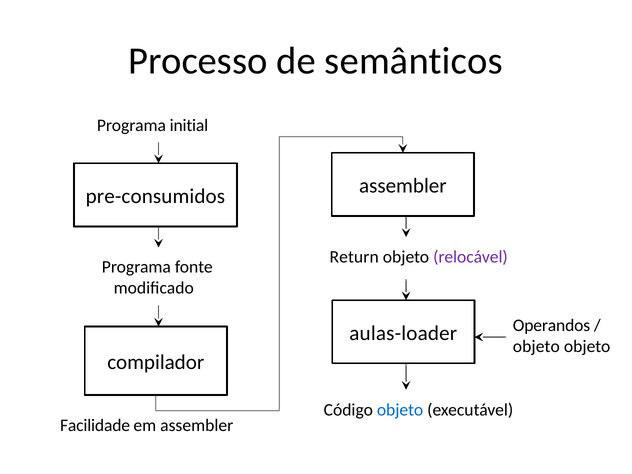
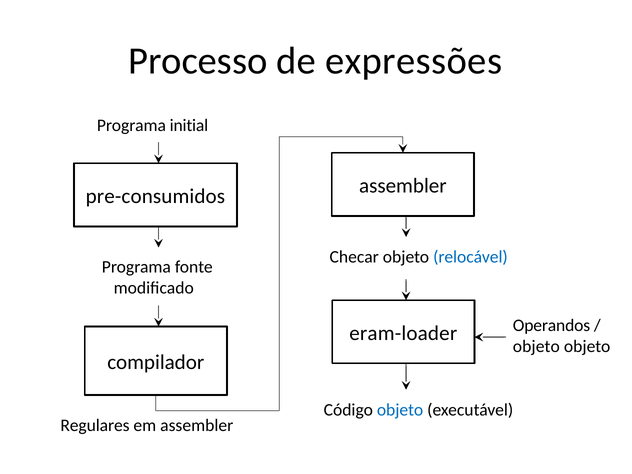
semânticos: semânticos -> expressões
Return: Return -> Checar
relocável colour: purple -> blue
aulas-loader: aulas-loader -> eram-loader
Facilidade: Facilidade -> Regulares
